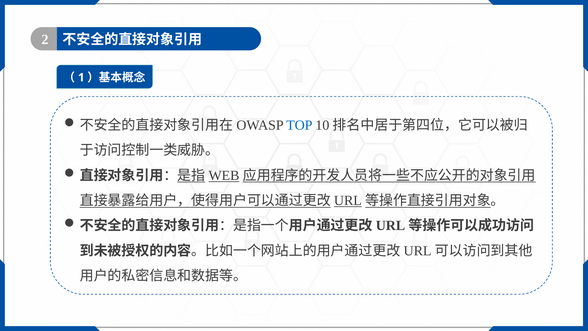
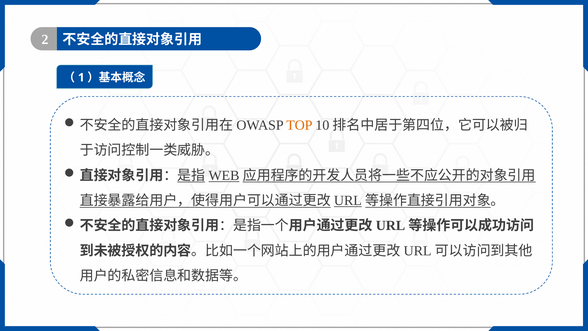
TOP colour: blue -> orange
